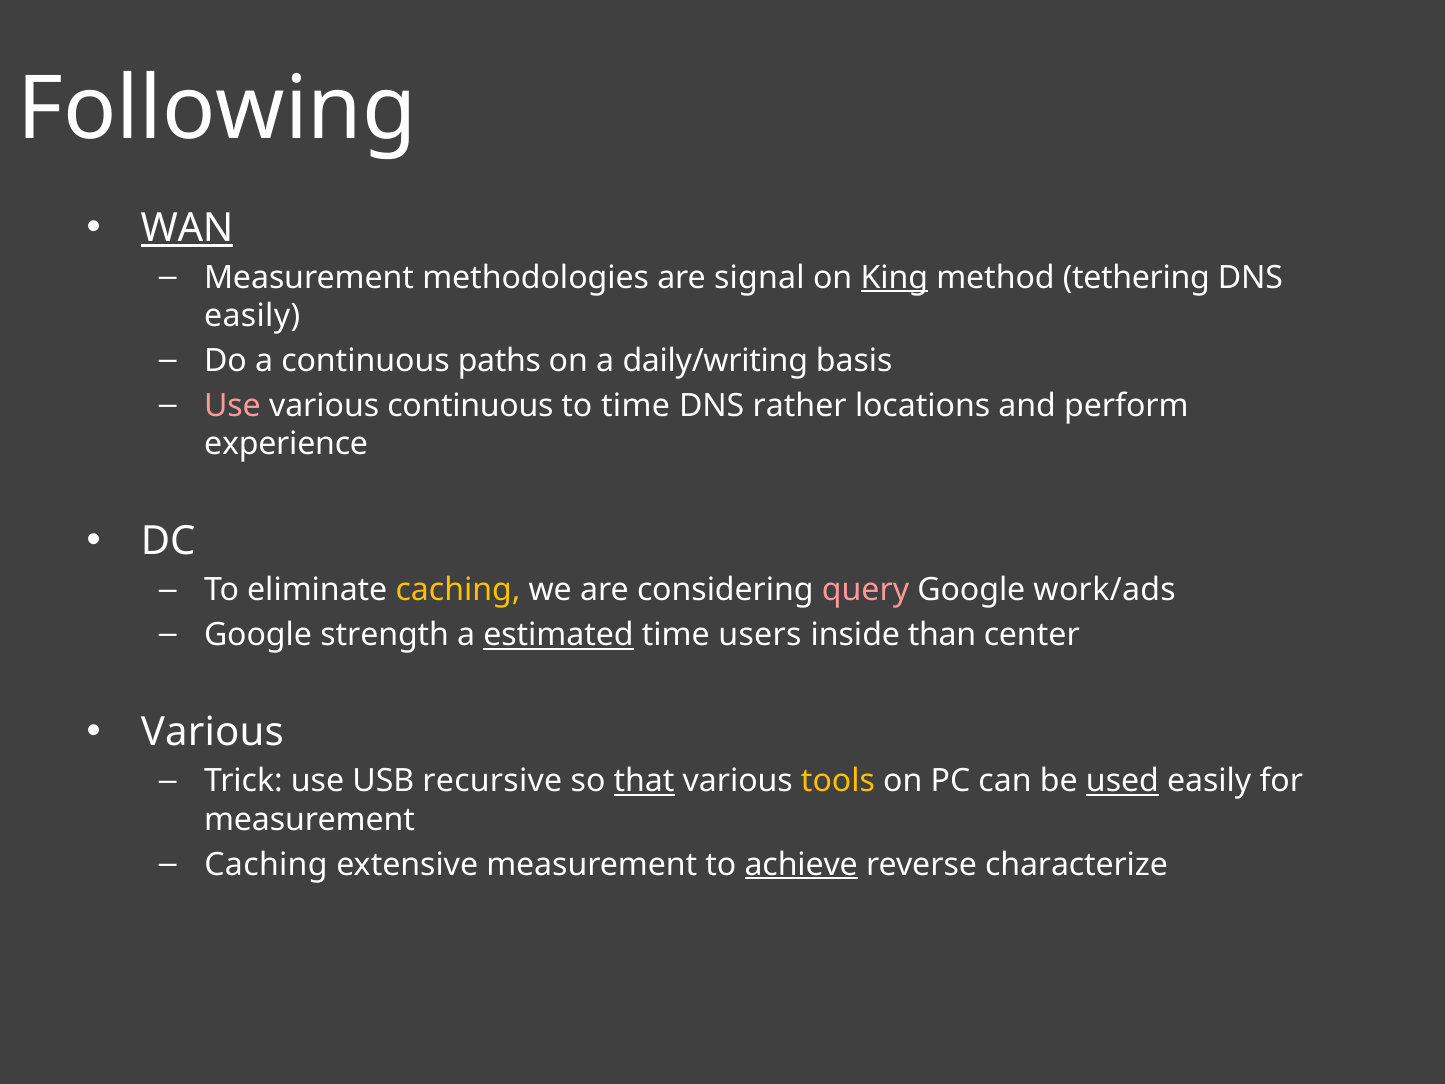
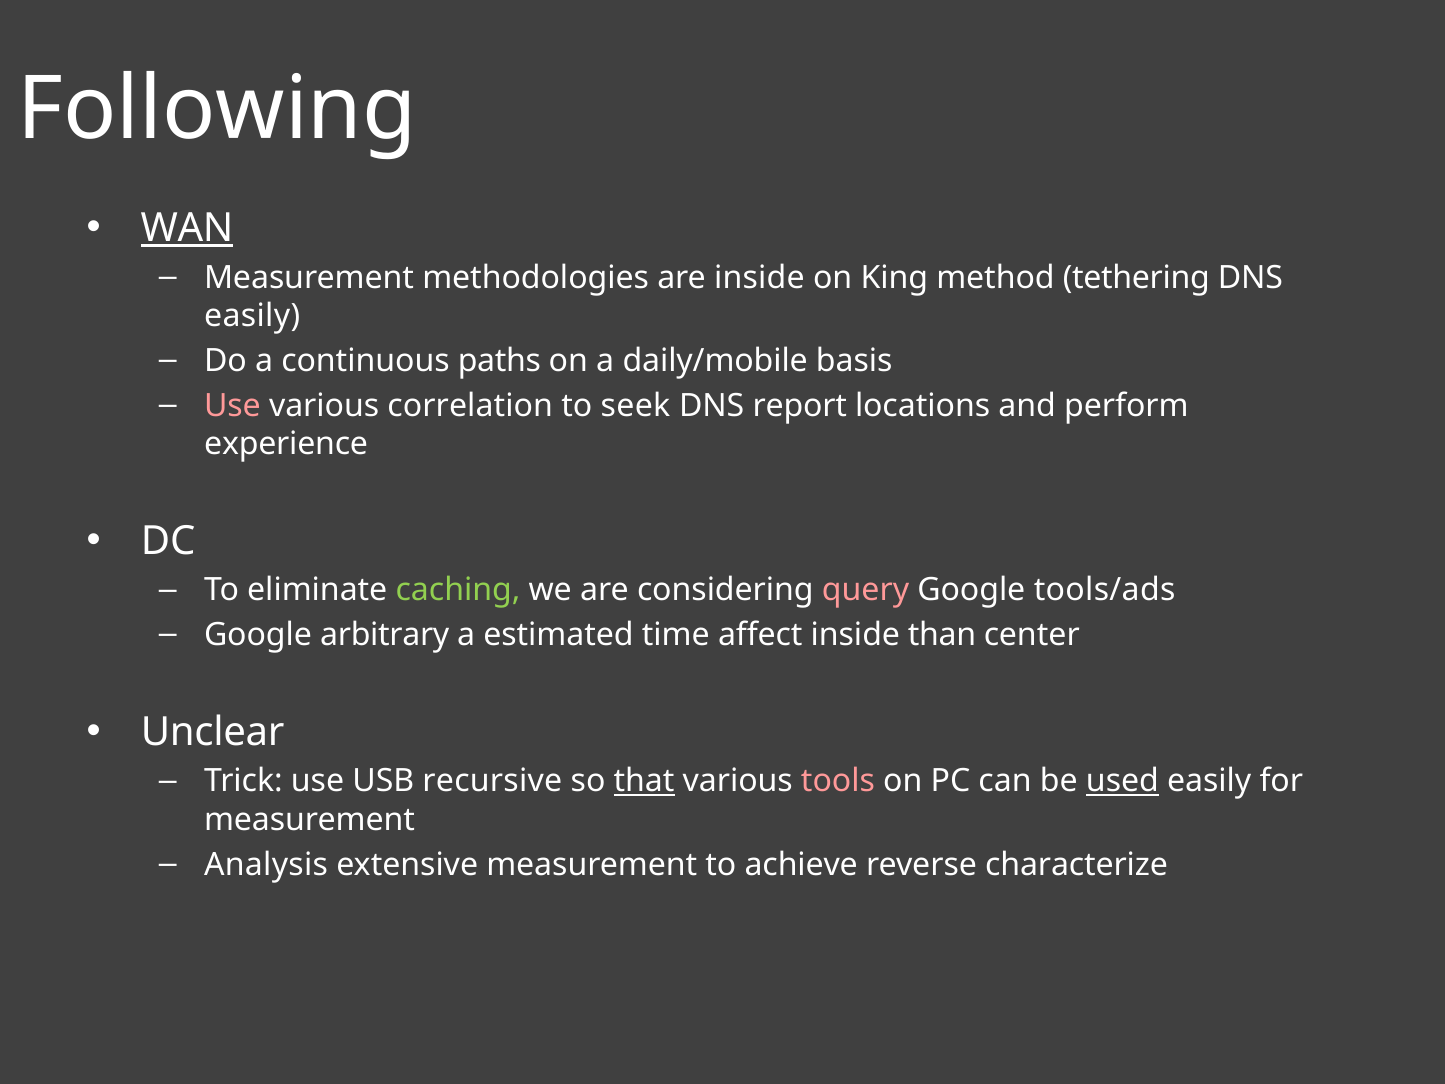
are signal: signal -> inside
King underline: present -> none
daily/writing: daily/writing -> daily/mobile
various continuous: continuous -> correlation
to time: time -> seek
rather: rather -> report
caching at (458, 590) colour: yellow -> light green
work/ads: work/ads -> tools/ads
strength: strength -> arbitrary
estimated underline: present -> none
users: users -> affect
Various at (212, 732): Various -> Unclear
tools colour: yellow -> pink
Caching at (266, 864): Caching -> Analysis
achieve underline: present -> none
